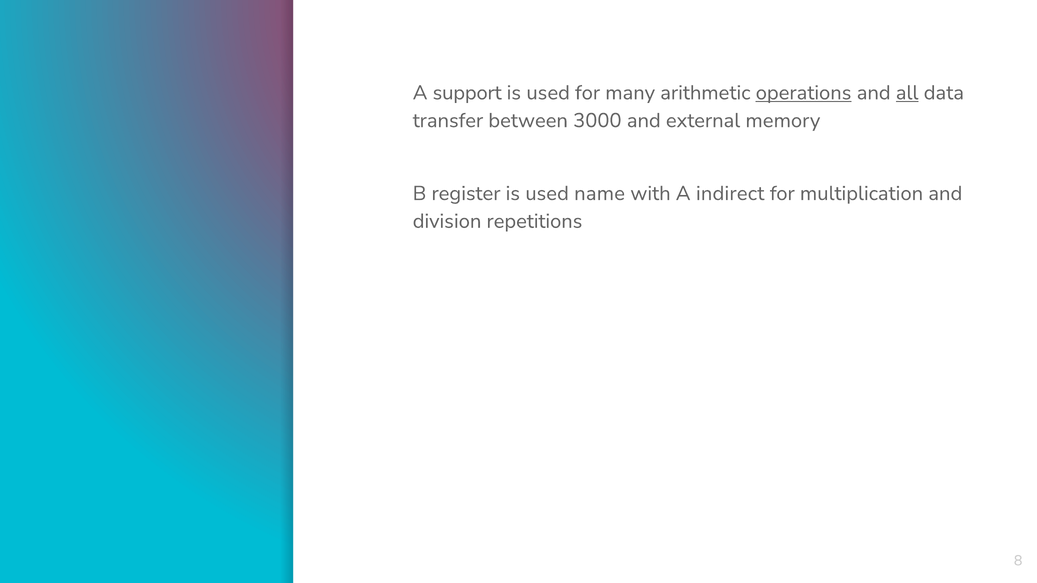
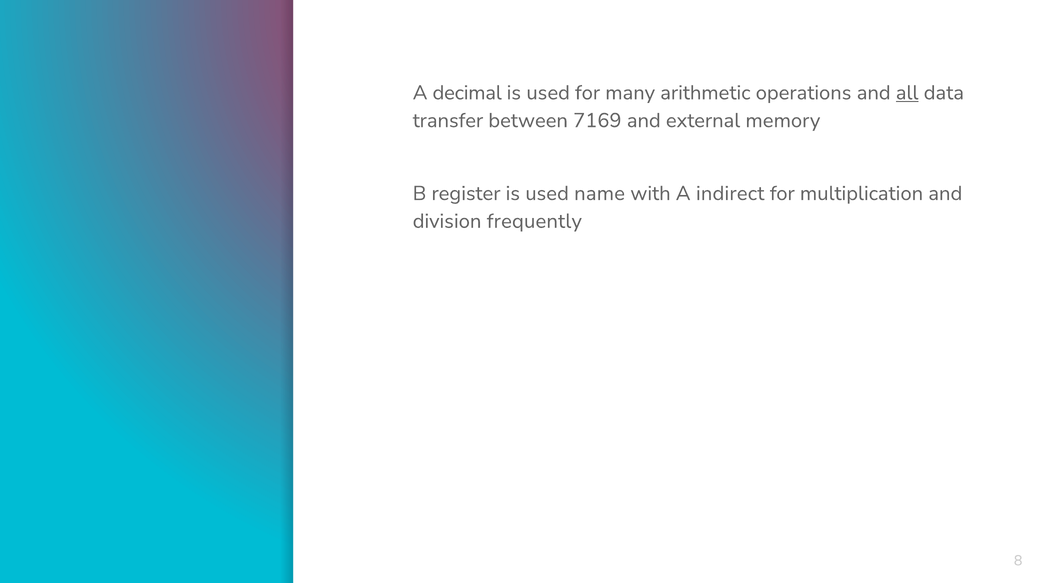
support: support -> decimal
operations underline: present -> none
3000: 3000 -> 7169
repetitions: repetitions -> frequently
